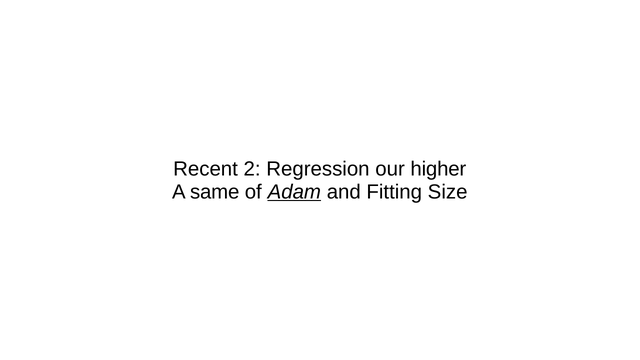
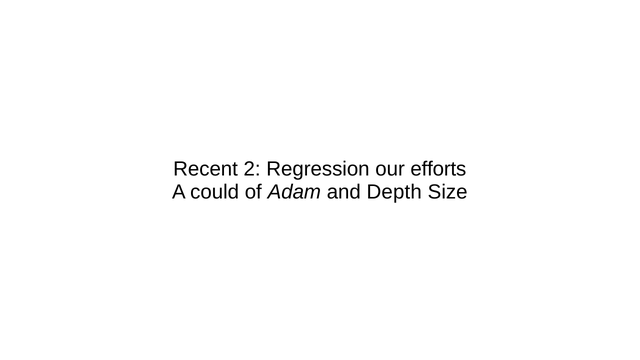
higher: higher -> efforts
same: same -> could
Adam underline: present -> none
Fitting: Fitting -> Depth
